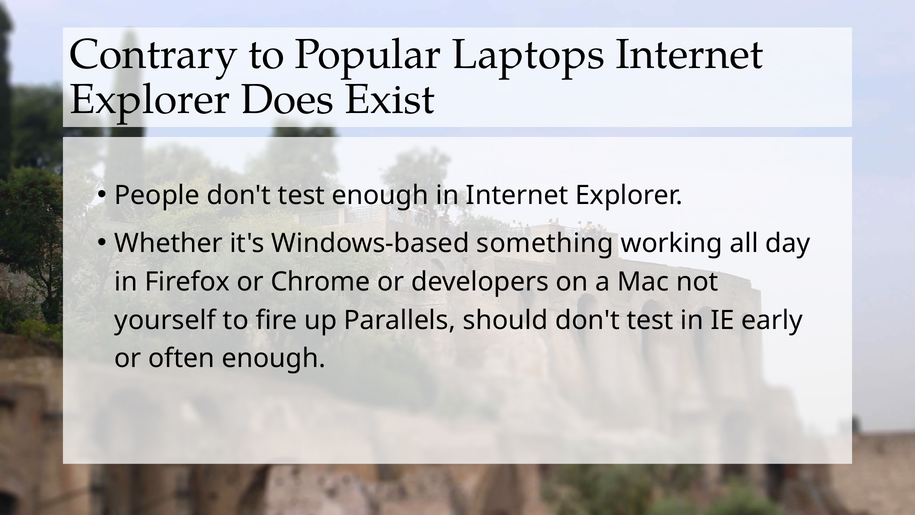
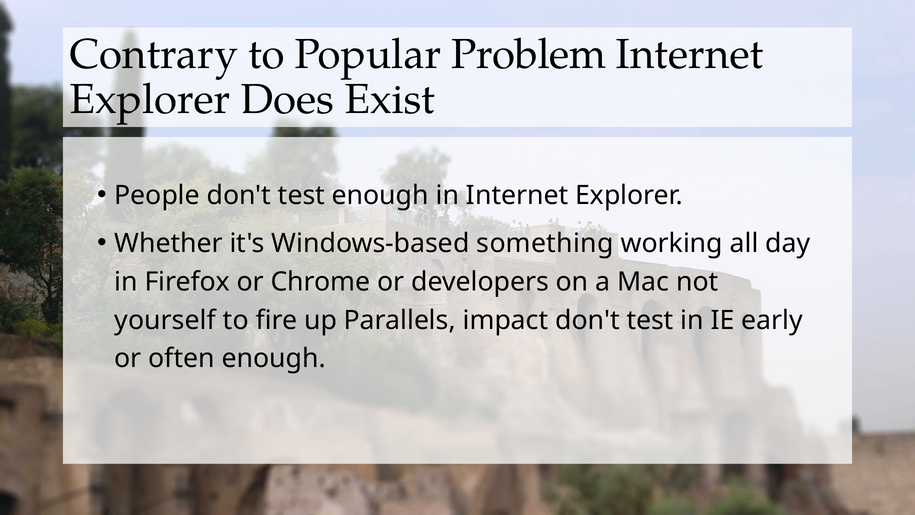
Laptops: Laptops -> Problem
should: should -> impact
